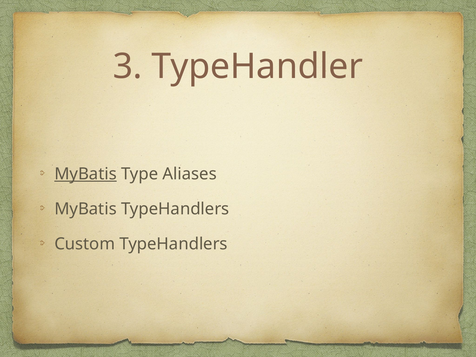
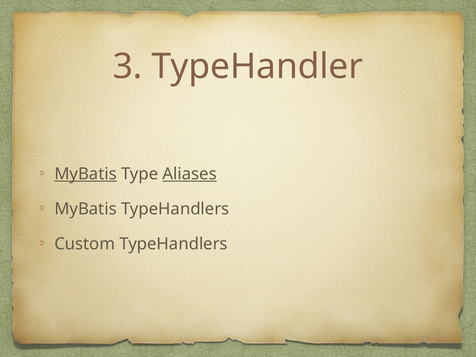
Aliases underline: none -> present
